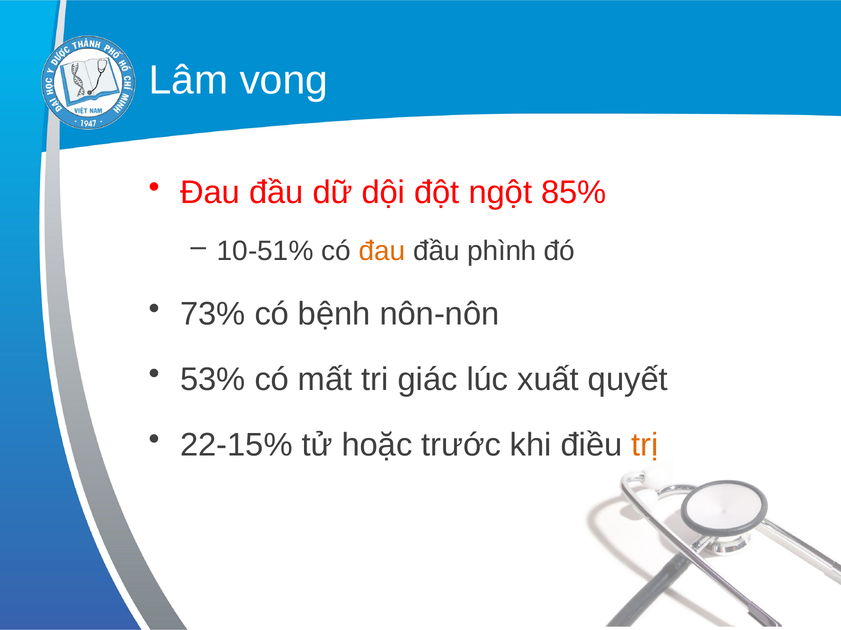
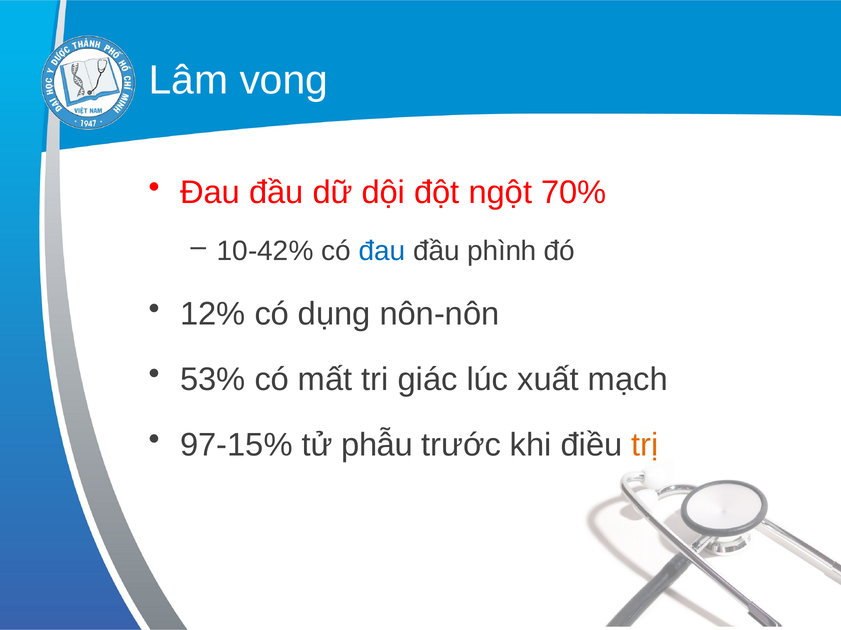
85%: 85% -> 70%
10-51%: 10-51% -> 10-42%
đau at (382, 251) colour: orange -> blue
73%: 73% -> 12%
bệnh: bệnh -> dụng
quyết: quyết -> mạch
22-15%: 22-15% -> 97-15%
hoặc: hoặc -> phẫu
